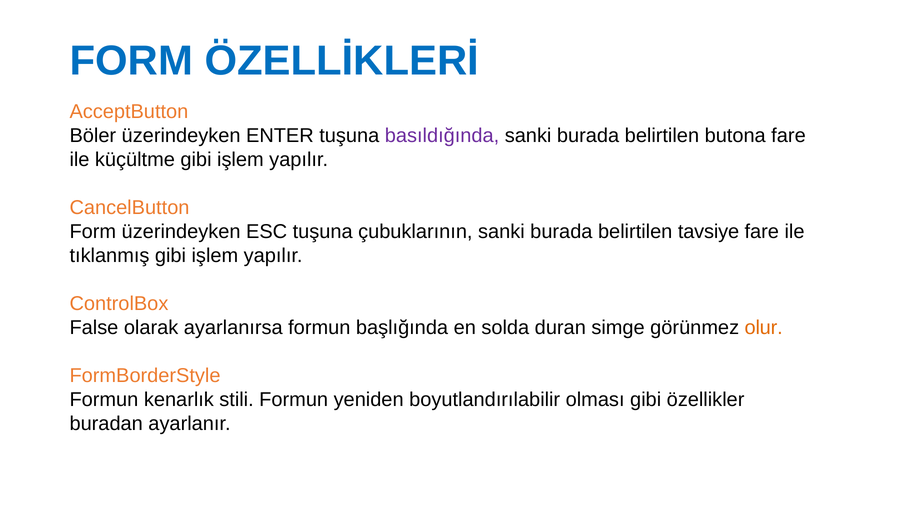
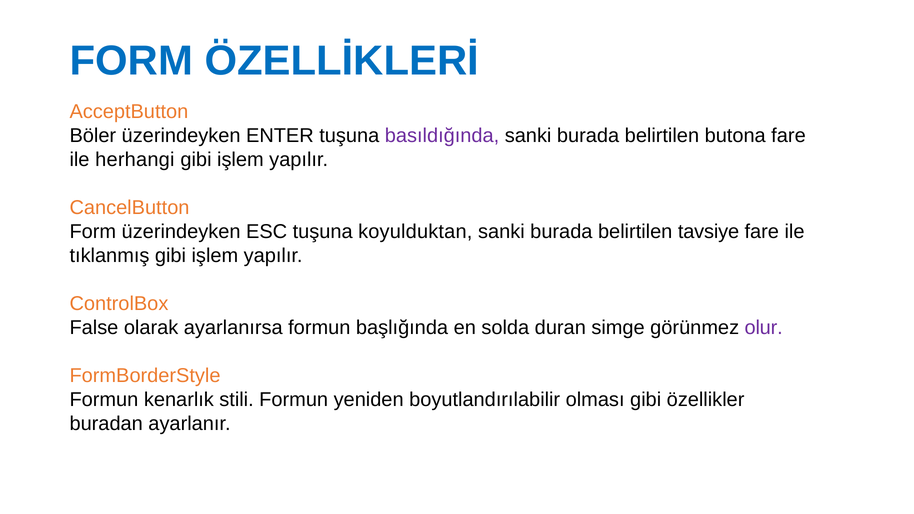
küçültme: küçültme -> herhangi
çubuklarının: çubuklarının -> koyulduktan
olur colour: orange -> purple
